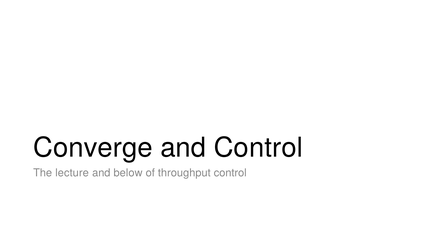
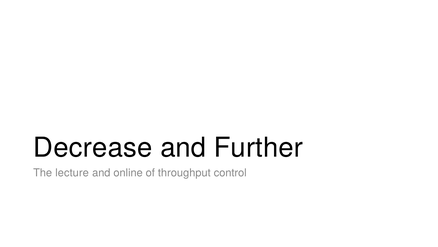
Converge: Converge -> Decrease
and Control: Control -> Further
below: below -> online
